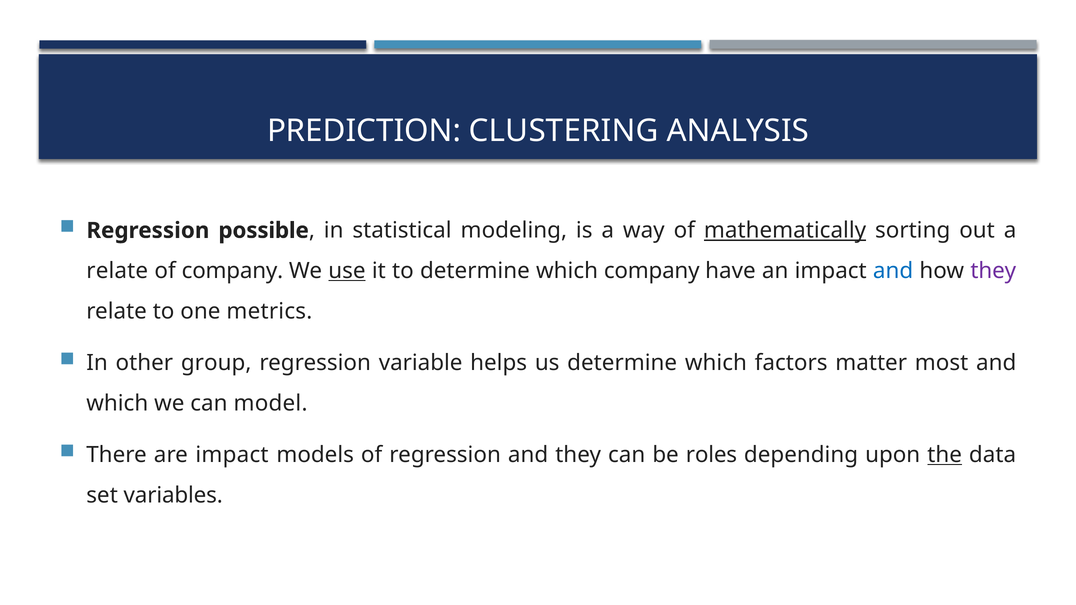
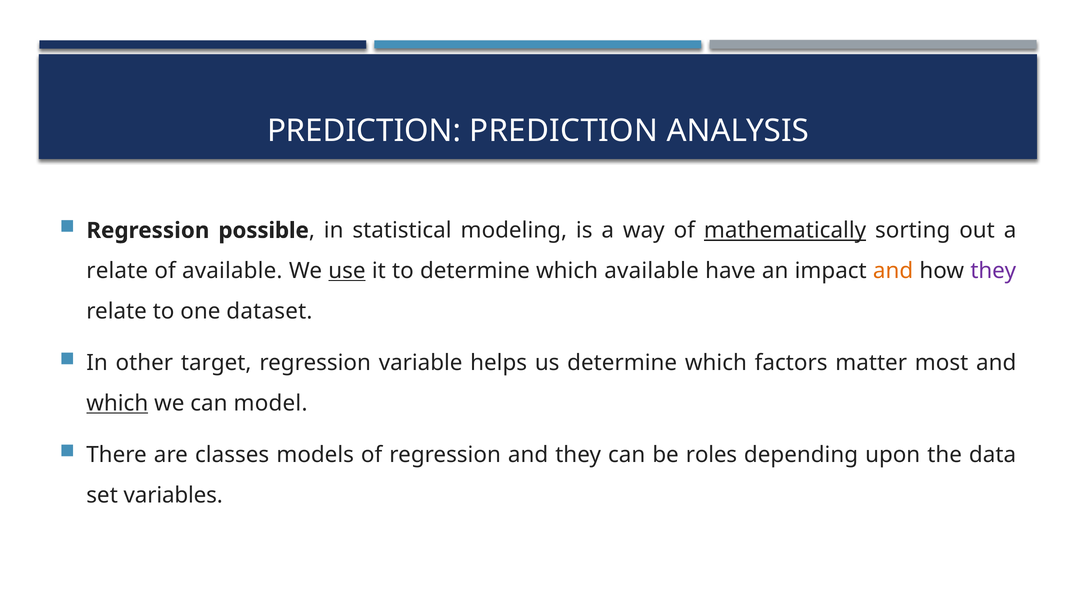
PREDICTION CLUSTERING: CLUSTERING -> PREDICTION
of company: company -> available
which company: company -> available
and at (893, 271) colour: blue -> orange
metrics: metrics -> dataset
group: group -> target
which at (117, 403) underline: none -> present
are impact: impact -> classes
the underline: present -> none
